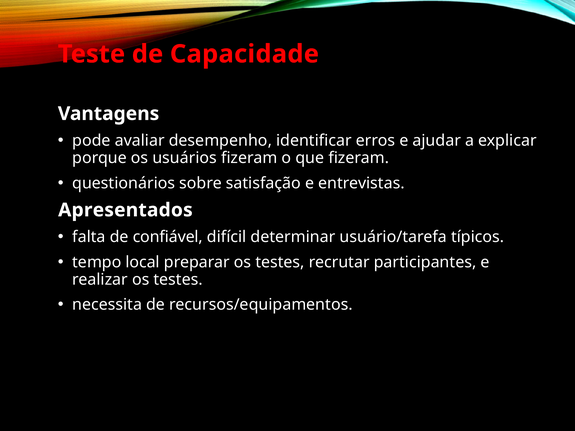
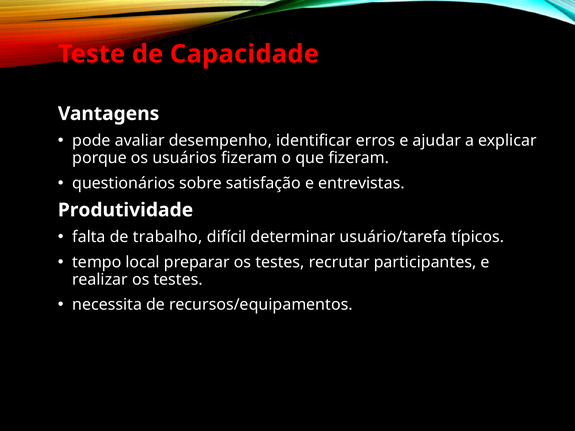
Apresentados: Apresentados -> Produtividade
confiável: confiável -> trabalho
